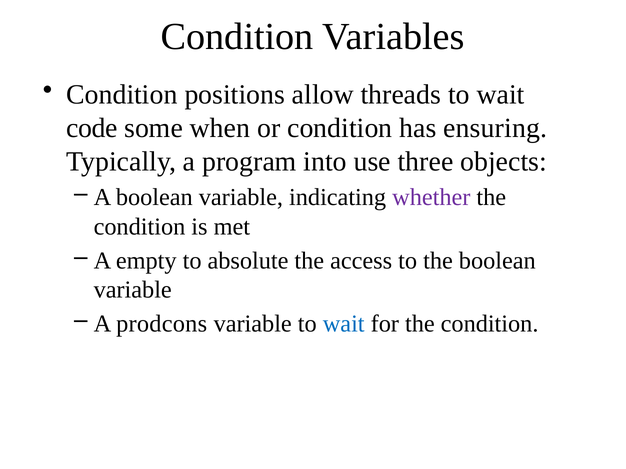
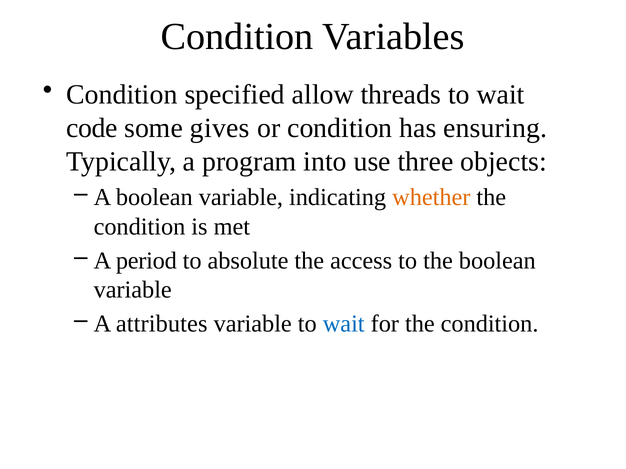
positions: positions -> specified
when: when -> gives
whether colour: purple -> orange
empty: empty -> period
prodcons: prodcons -> attributes
